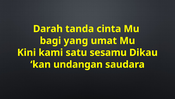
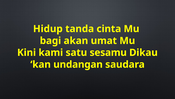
Darah: Darah -> Hidup
yang: yang -> akan
